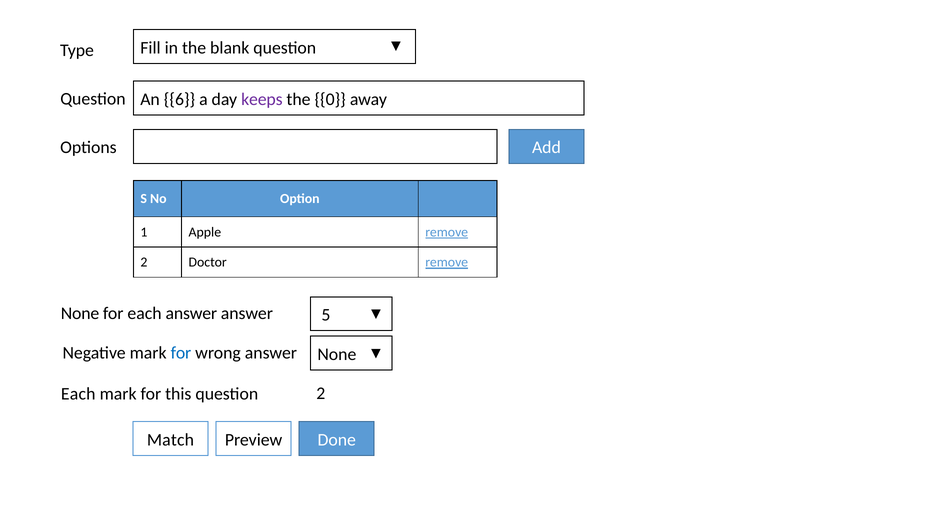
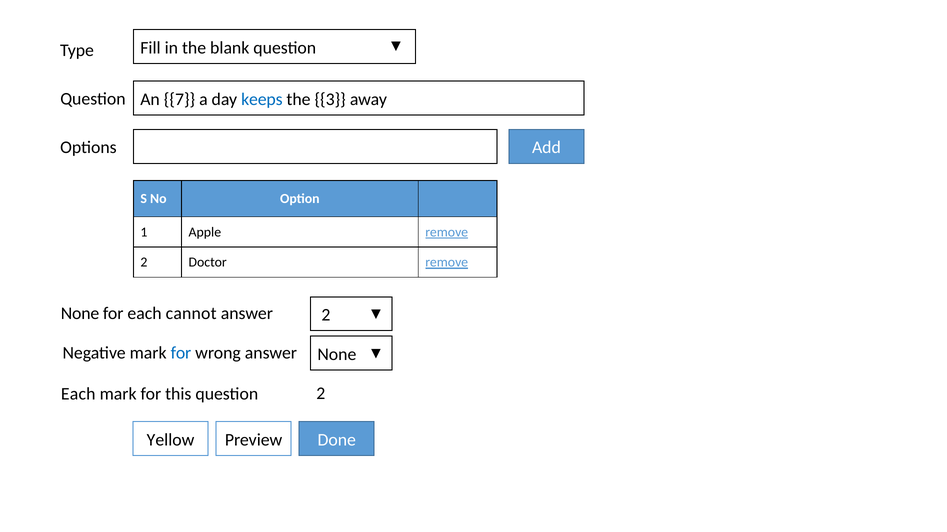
6: 6 -> 7
keeps colour: purple -> blue
0: 0 -> 3
each answer: answer -> cannot
answer 5: 5 -> 2
Match: Match -> Yellow
